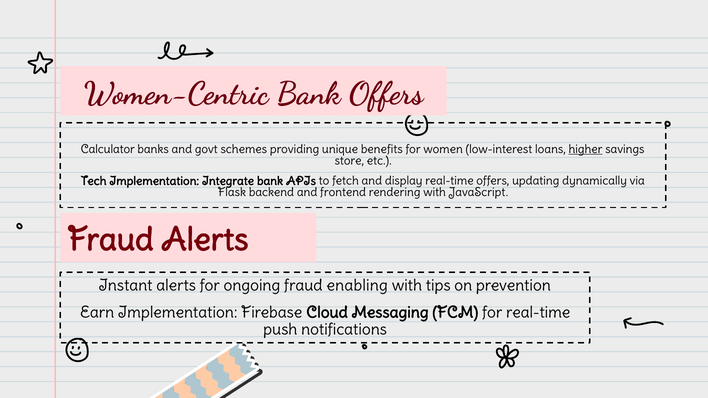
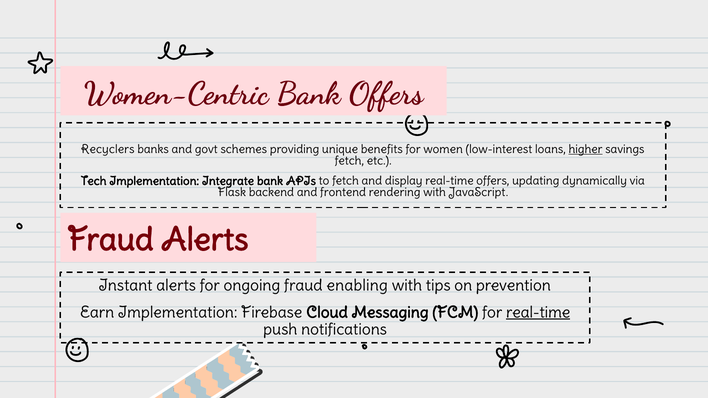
Calculator: Calculator -> Recyclers
store at (349, 161): store -> fetch
real-time at (538, 313) underline: none -> present
